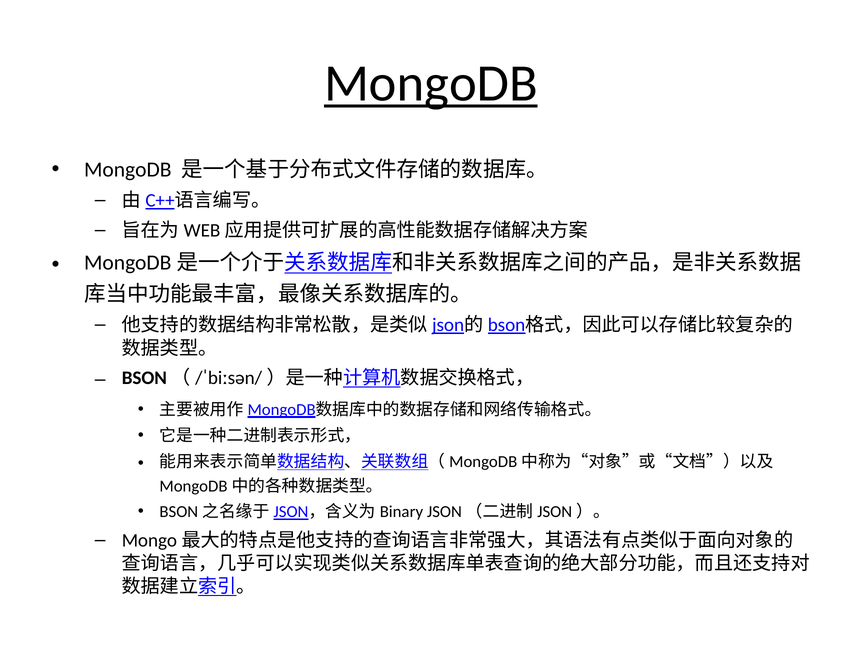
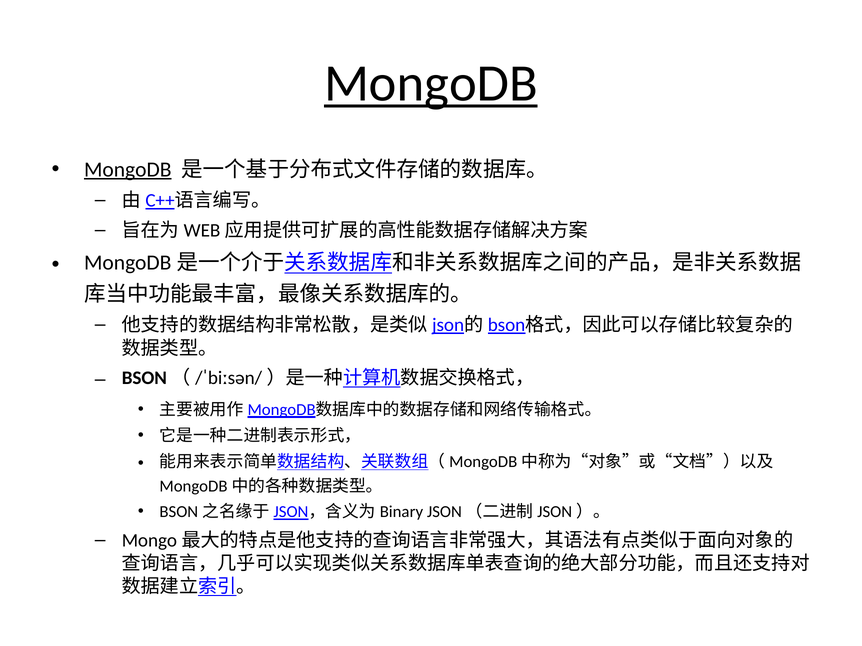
MongoDB at (128, 170) underline: none -> present
